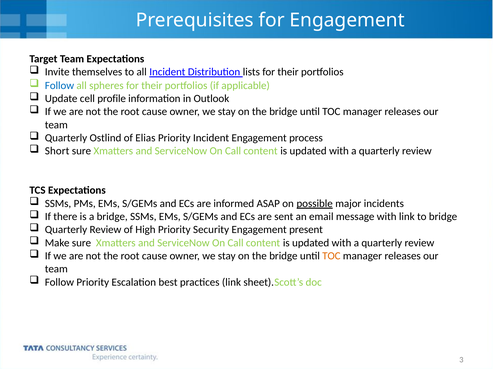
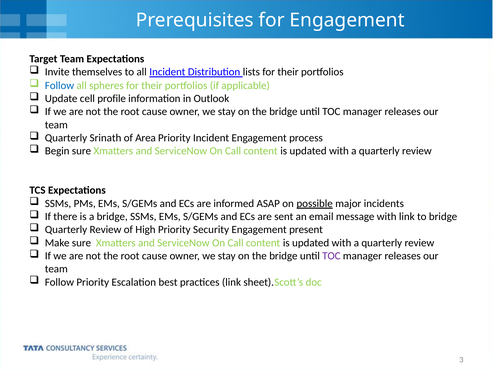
Ostlind: Ostlind -> Srinath
Elias: Elias -> Area
Short: Short -> Begin
TOC at (331, 256) colour: orange -> purple
